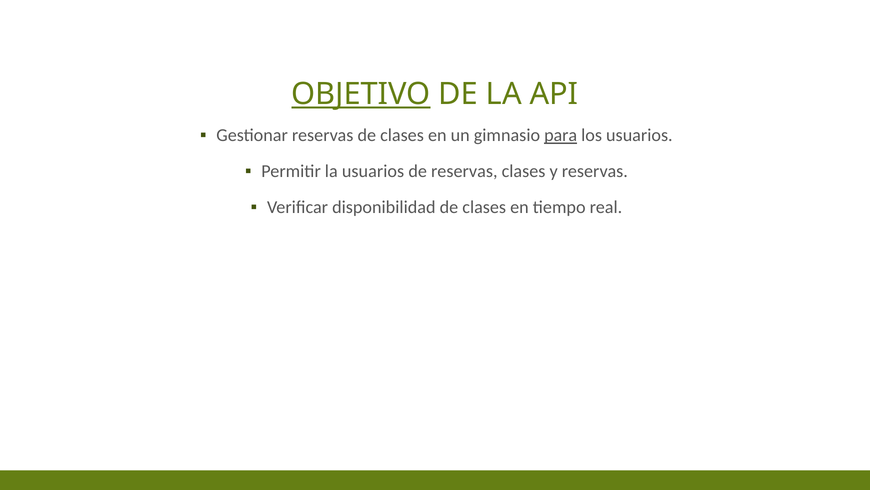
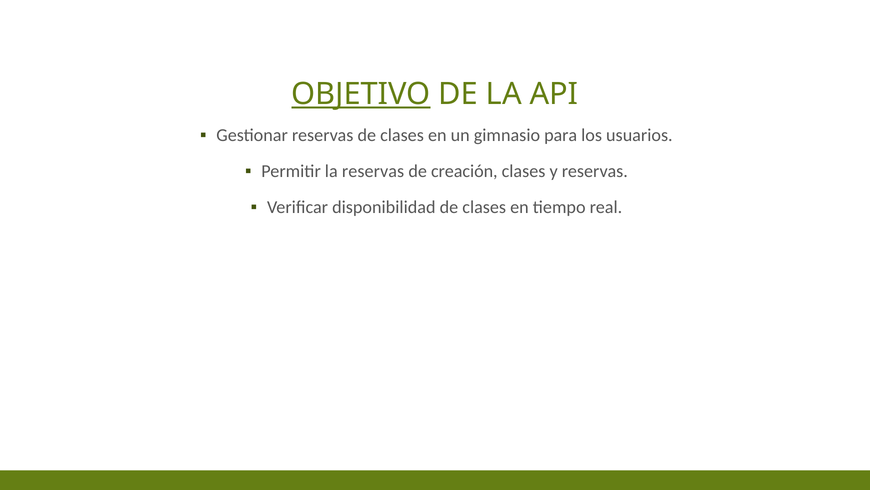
para underline: present -> none
la usuarios: usuarios -> reservas
de reservas: reservas -> creación
